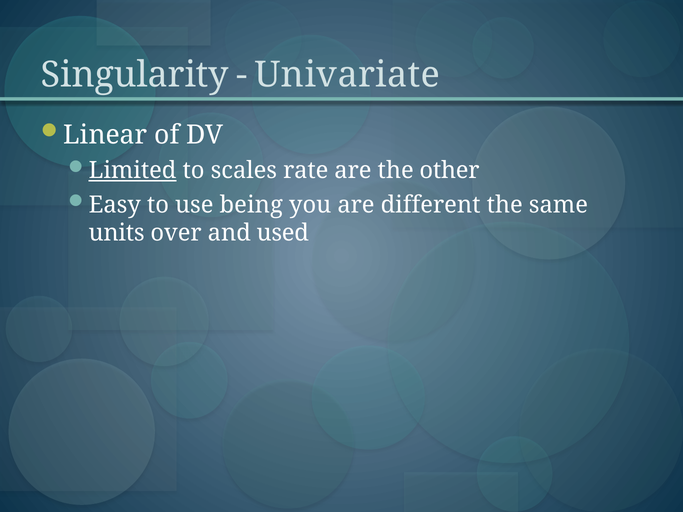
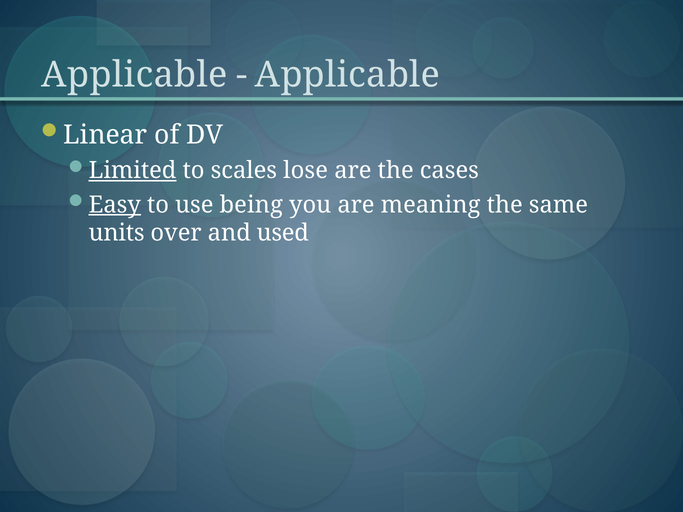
Singularity at (135, 75): Singularity -> Applicable
Univariate at (347, 75): Univariate -> Applicable
rate: rate -> lose
other: other -> cases
Easy underline: none -> present
different: different -> meaning
